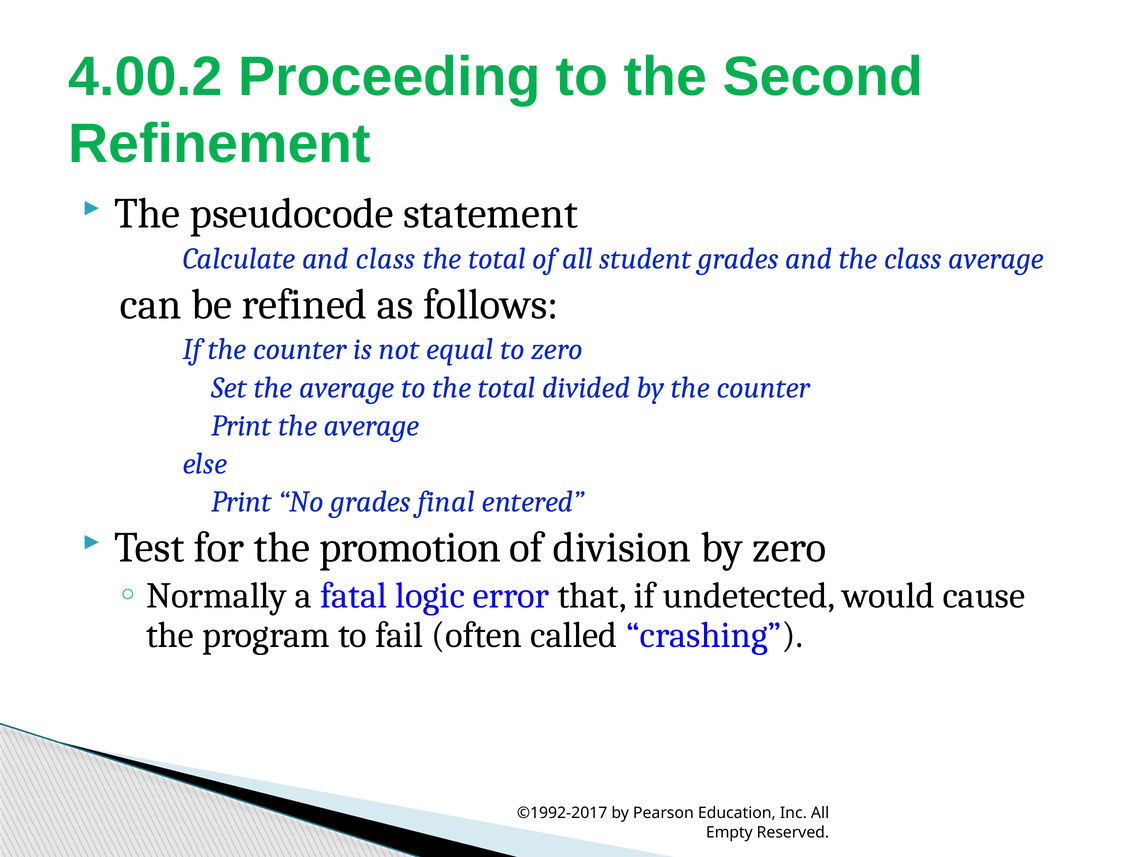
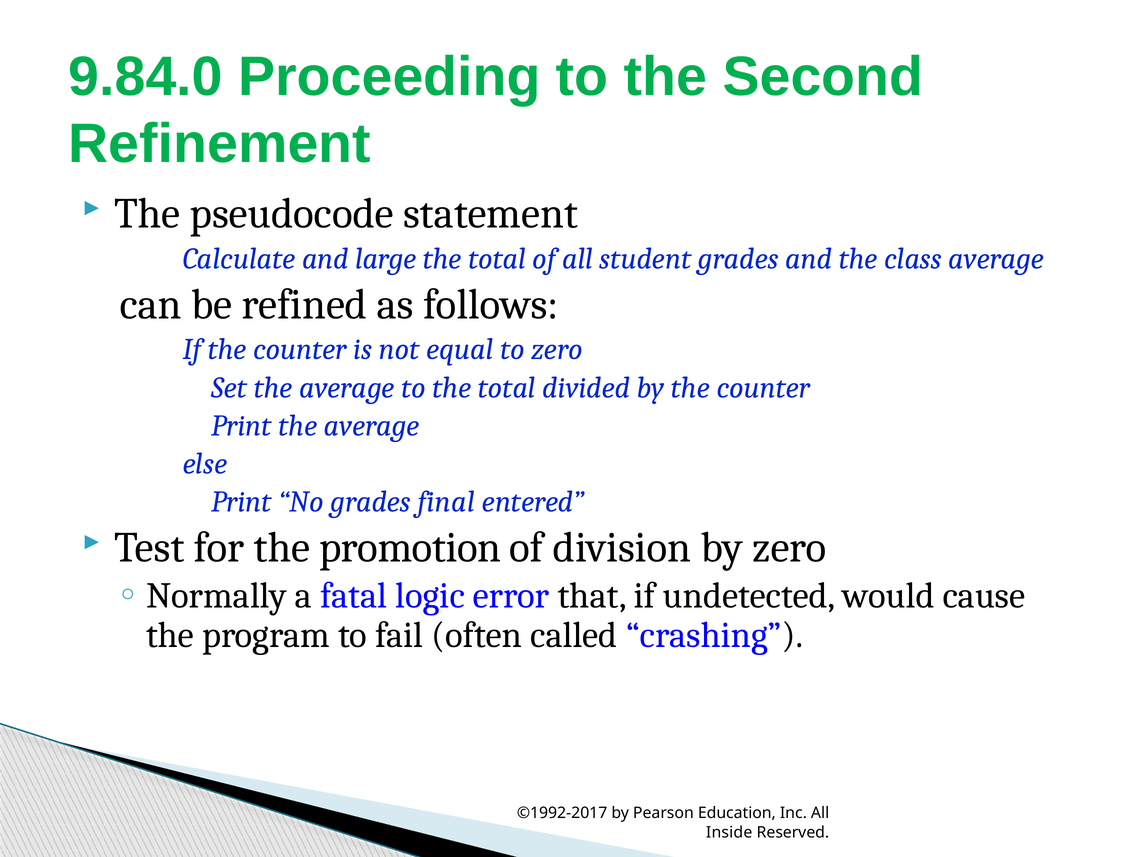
4.00.2: 4.00.2 -> 9.84.0
and class: class -> large
Empty: Empty -> Inside
